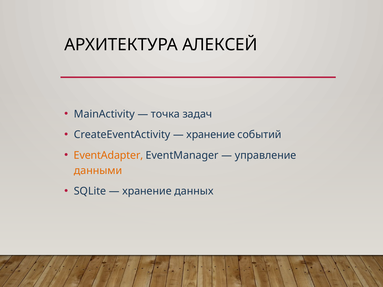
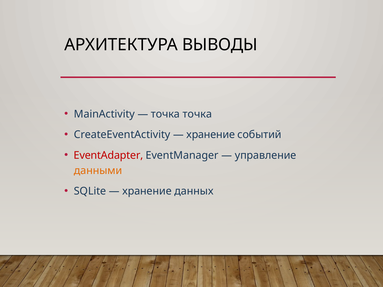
АЛЕКСЕЙ: АЛЕКСЕЙ -> ВЫВОДЫ
точка задач: задач -> точка
EventAdapter colour: orange -> red
